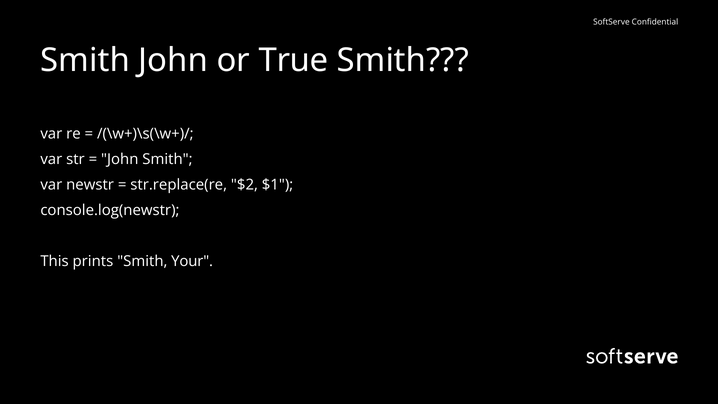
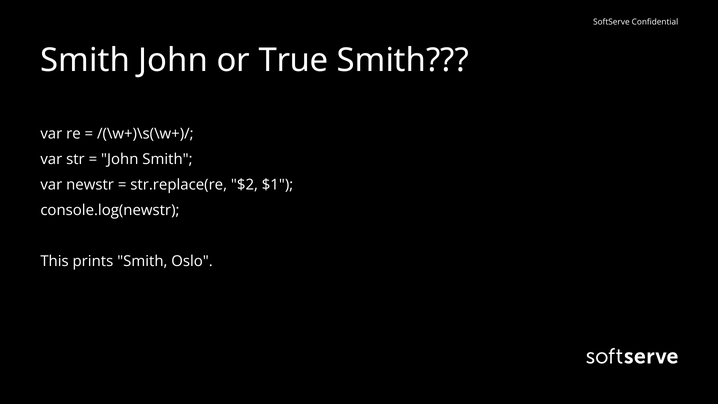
Your: Your -> Oslo
